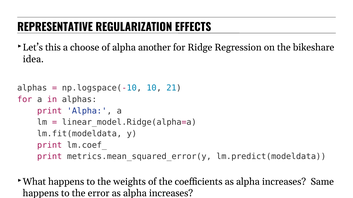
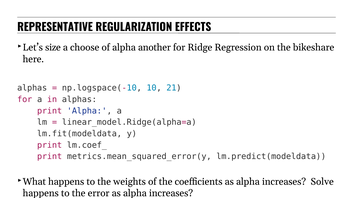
this: this -> size
idea: idea -> here
Same: Same -> Solve
